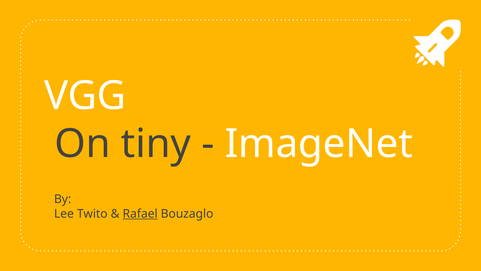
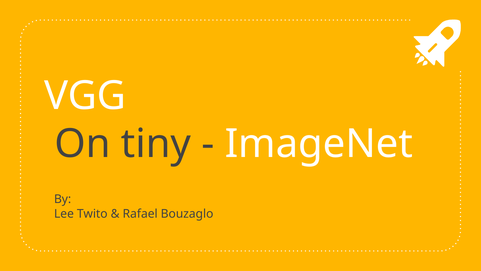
Rafael underline: present -> none
